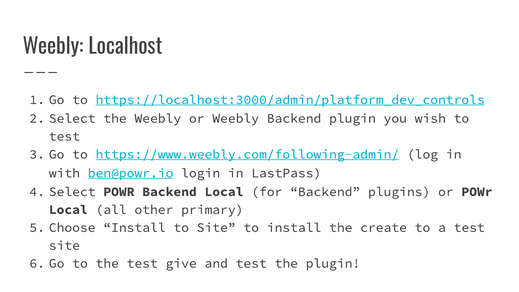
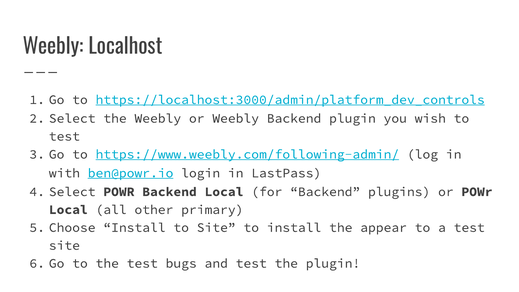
create: create -> appear
give: give -> bugs
